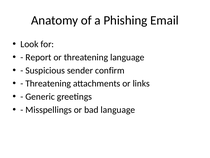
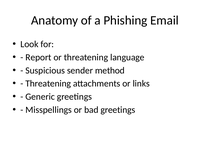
confirm: confirm -> method
bad language: language -> greetings
